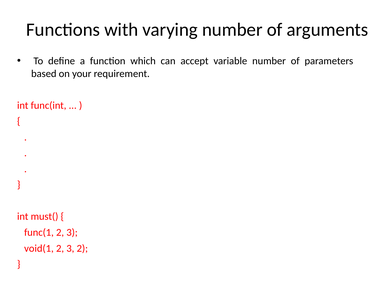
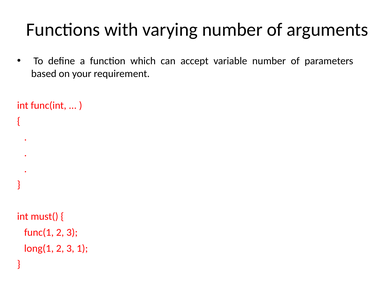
void(1: void(1 -> long(1
3 2: 2 -> 1
